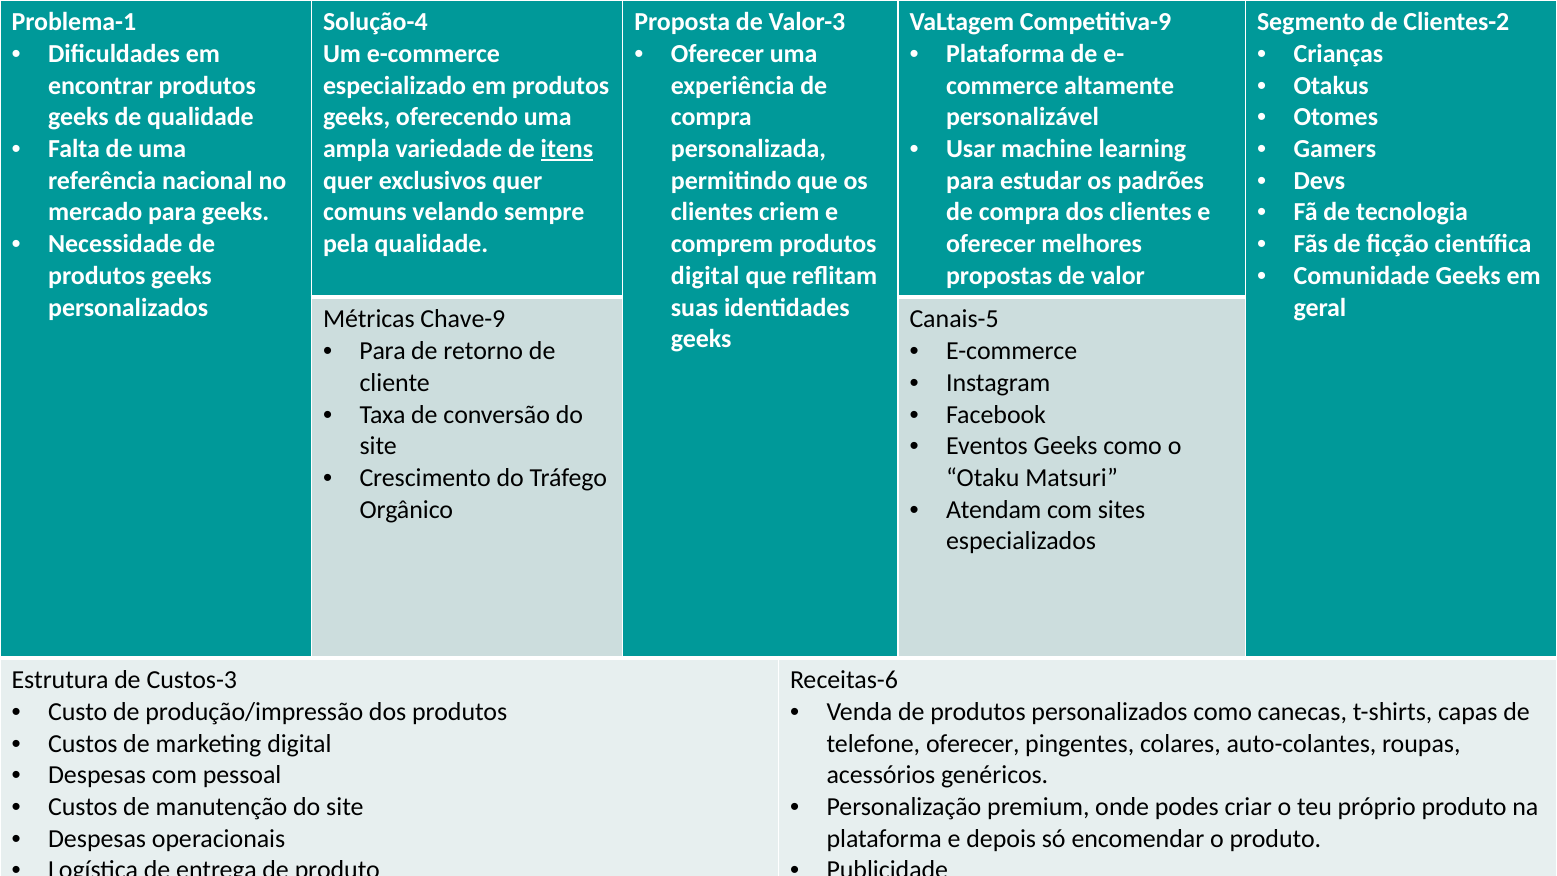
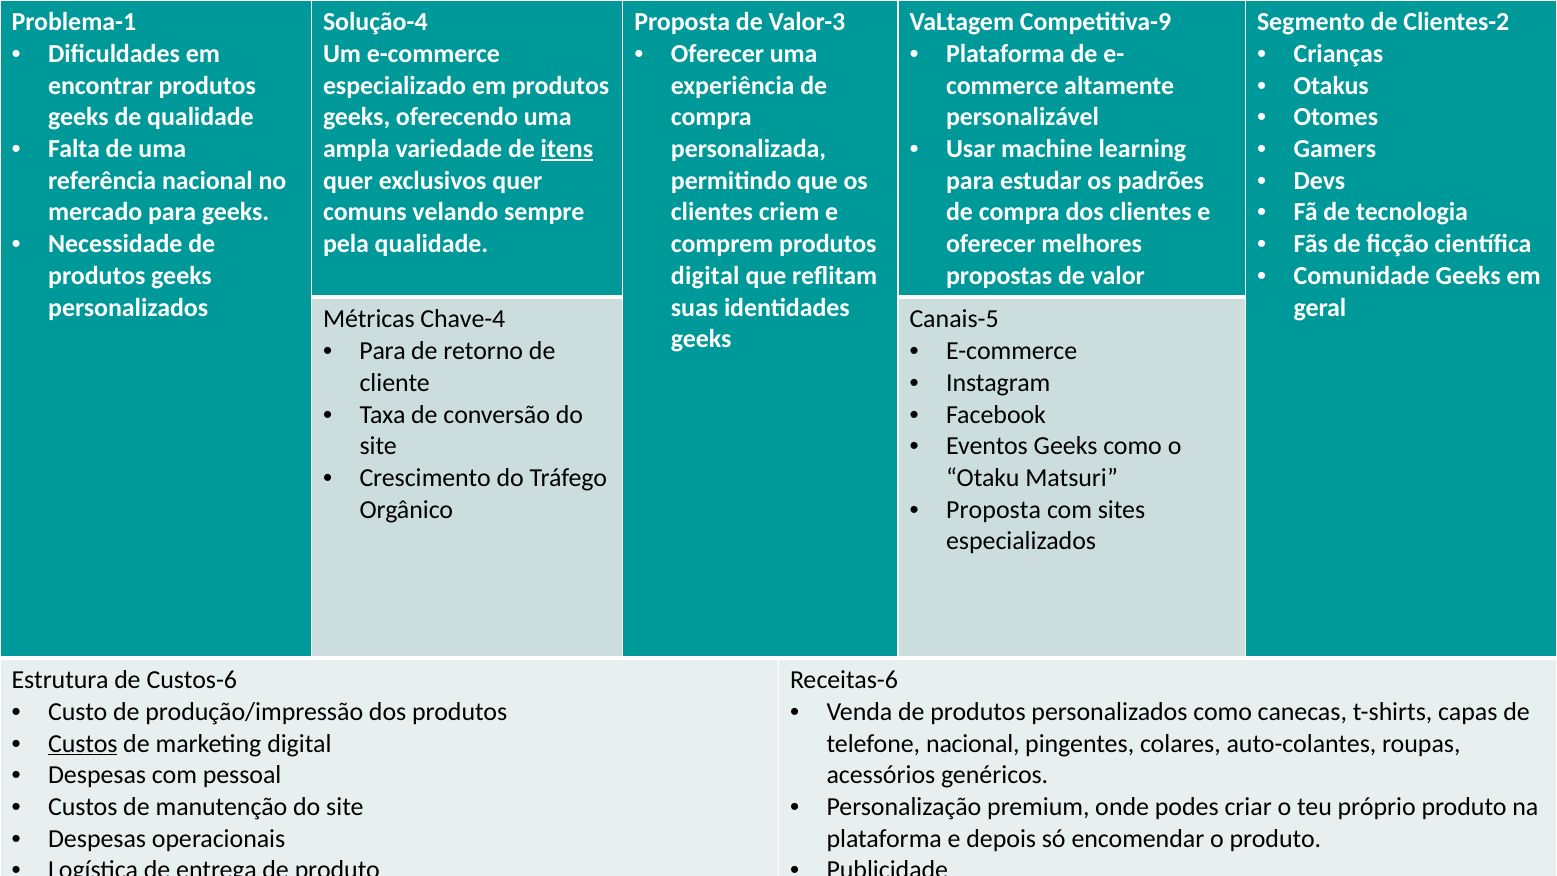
Chave-9: Chave-9 -> Chave-4
Atendam at (994, 510): Atendam -> Proposta
Custos-3: Custos-3 -> Custos-6
Custos at (83, 744) underline: none -> present
telefone oferecer: oferecer -> nacional
